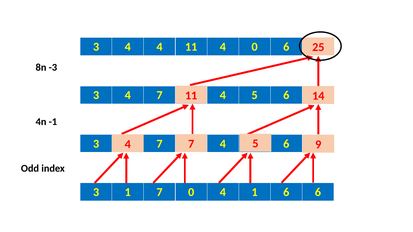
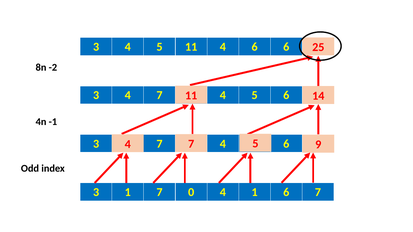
3 4 4: 4 -> 5
4 0: 0 -> 6
-3: -3 -> -2
6 6: 6 -> 7
